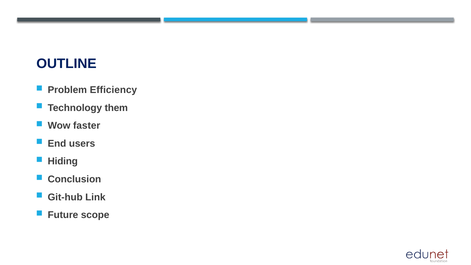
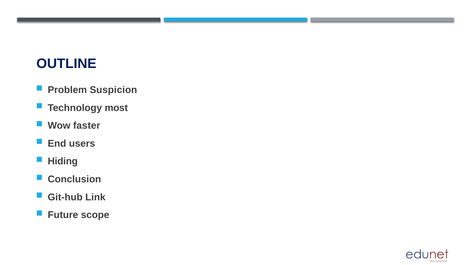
Efficiency: Efficiency -> Suspicion
them: them -> most
